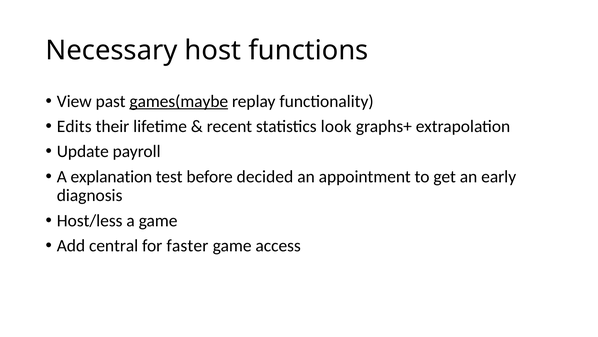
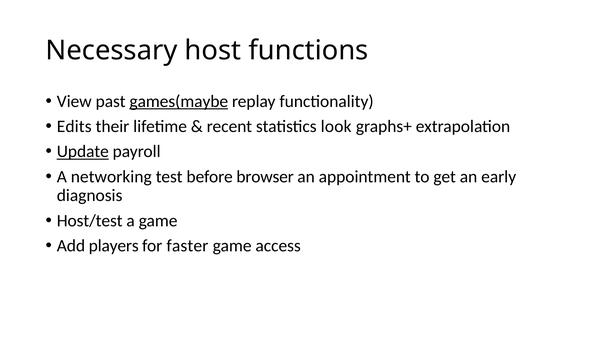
Update underline: none -> present
explanation: explanation -> networking
decided: decided -> browser
Host/less: Host/less -> Host/test
central: central -> players
